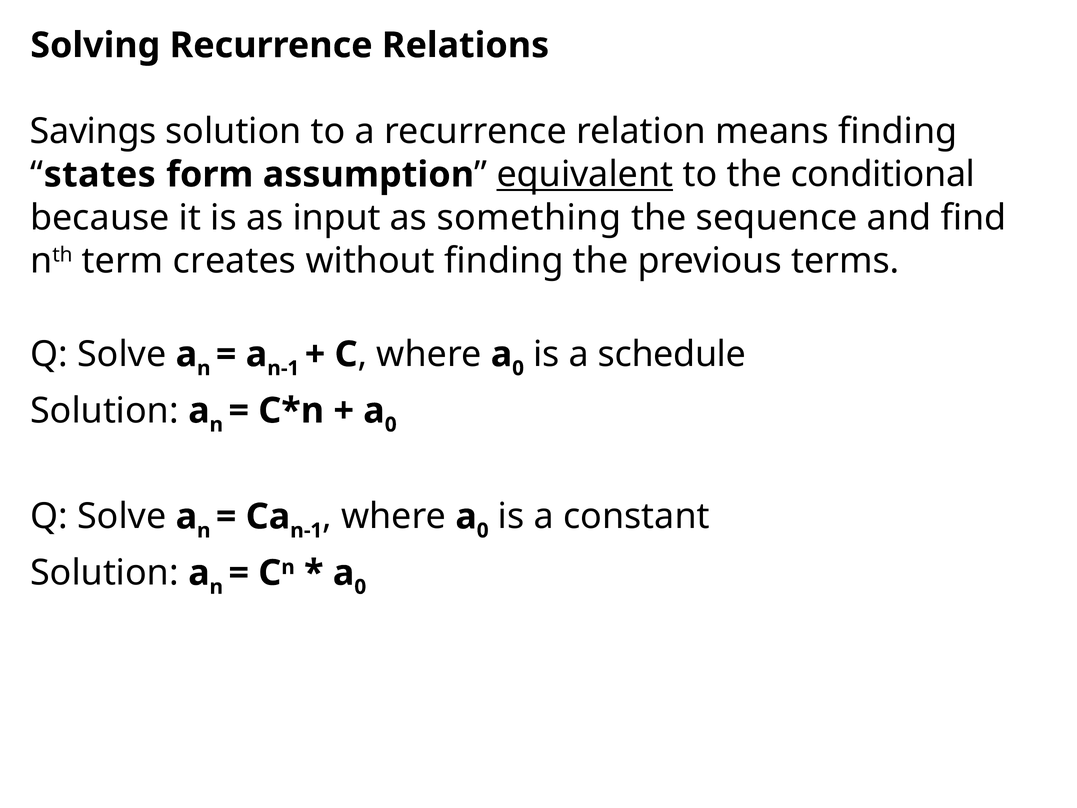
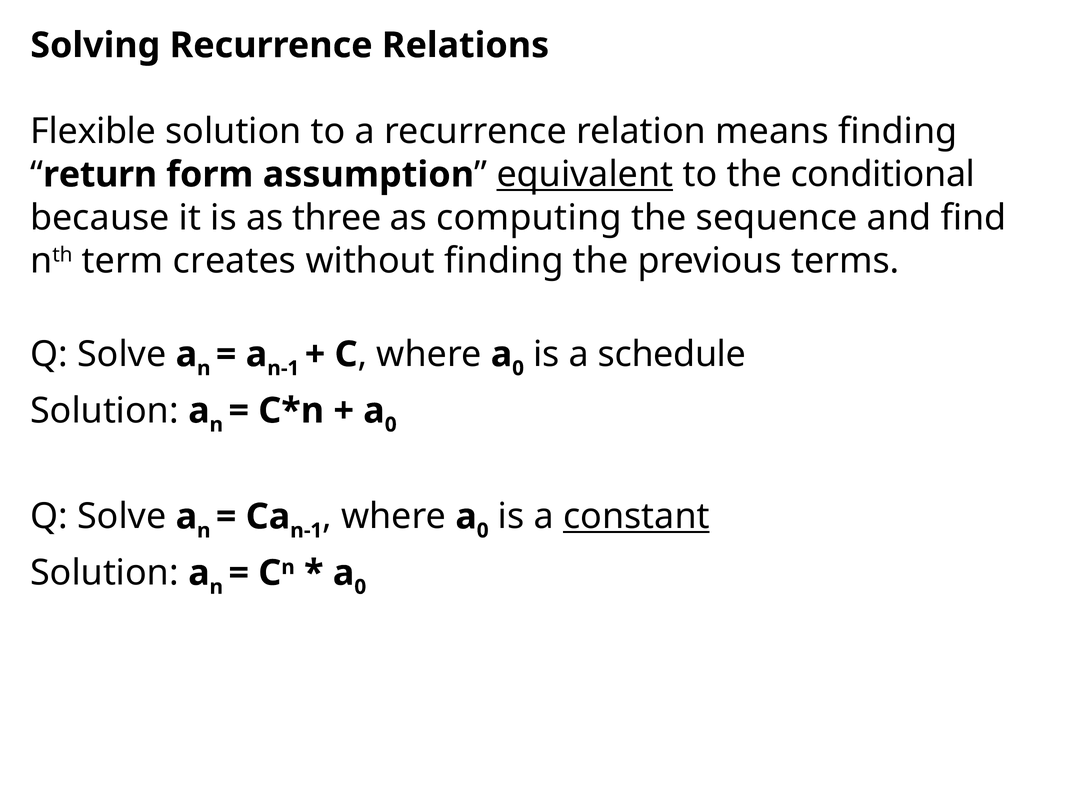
Savings: Savings -> Flexible
states: states -> return
input: input -> three
something: something -> computing
constant underline: none -> present
